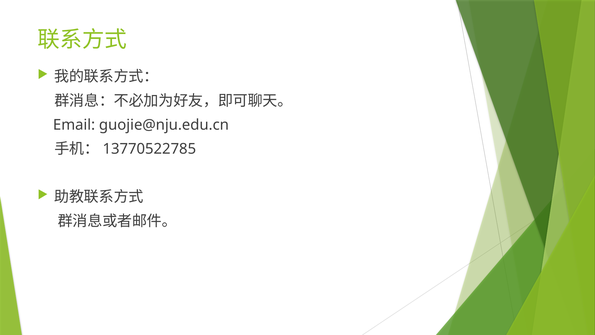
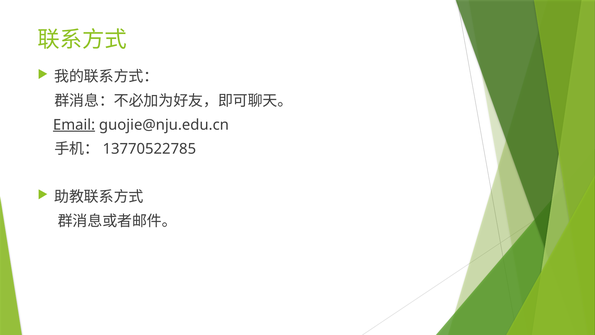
Email underline: none -> present
